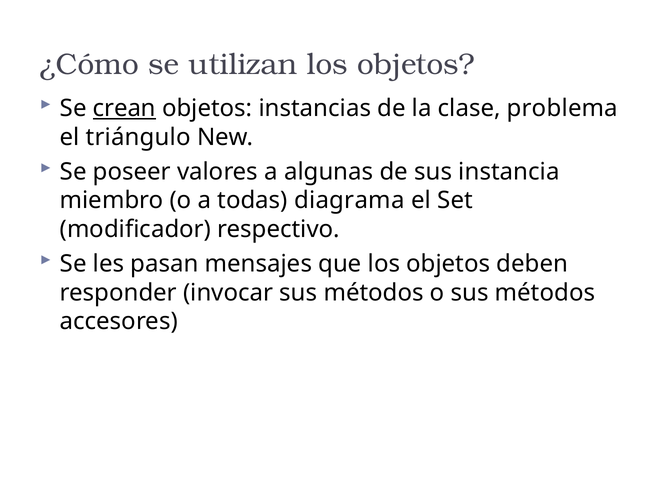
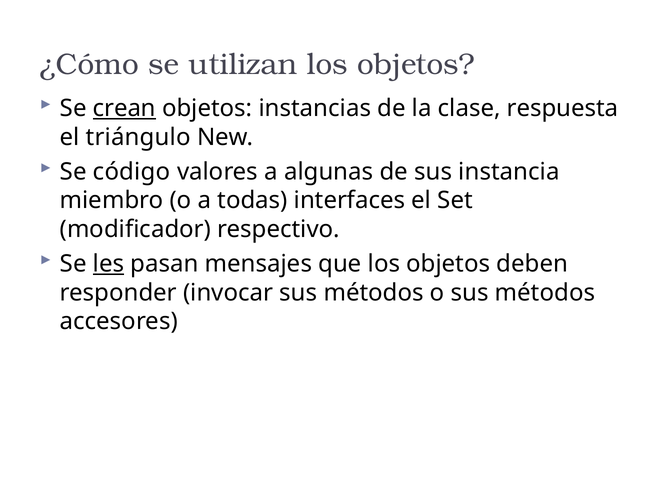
problema: problema -> respuesta
poseer: poseer -> código
diagrama: diagrama -> interfaces
les underline: none -> present
